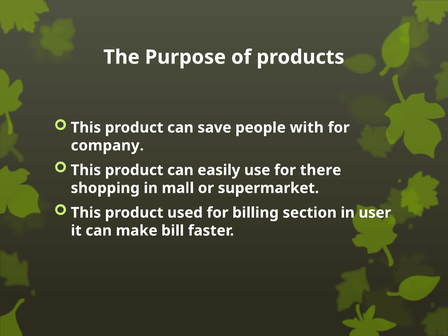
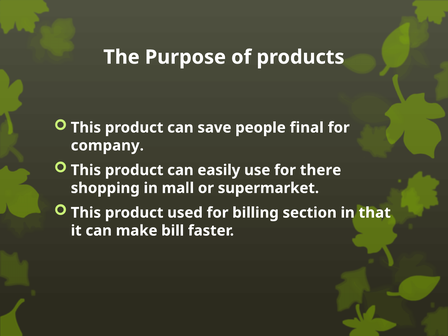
with: with -> final
user: user -> that
